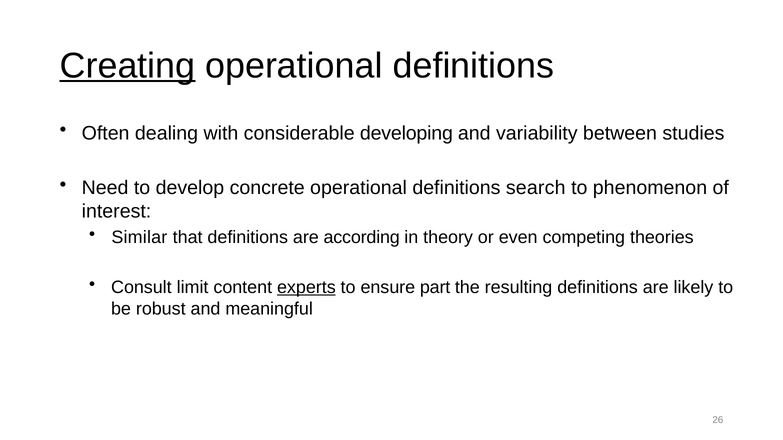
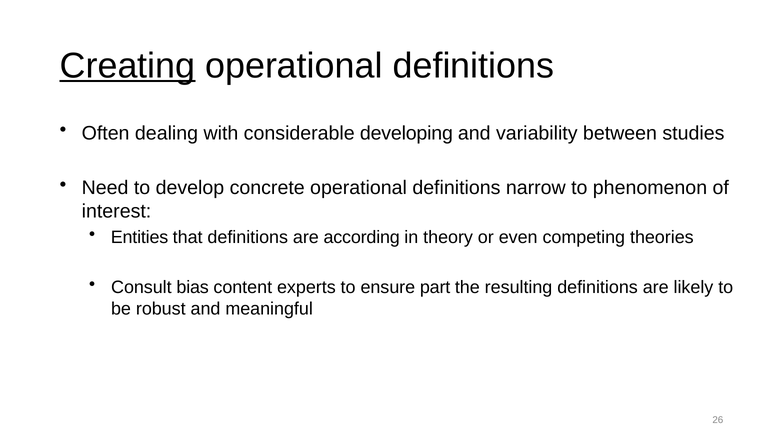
search: search -> narrow
Similar: Similar -> Entities
limit: limit -> bias
experts underline: present -> none
